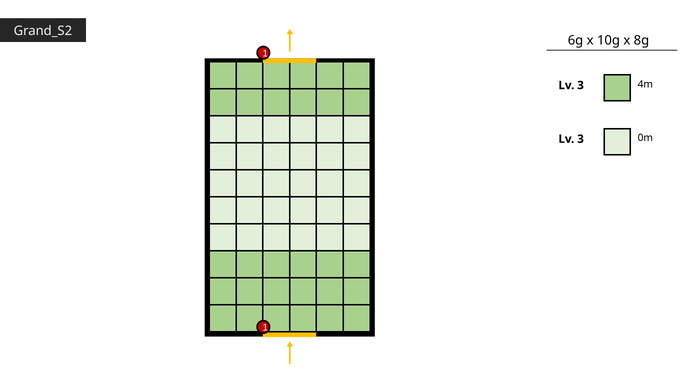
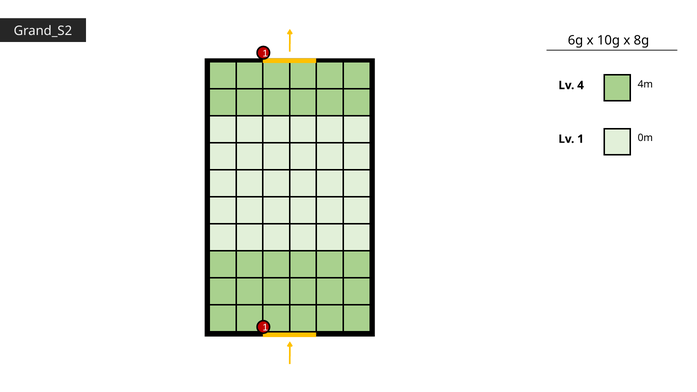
3 at (581, 85): 3 -> 4
3 at (581, 139): 3 -> 1
